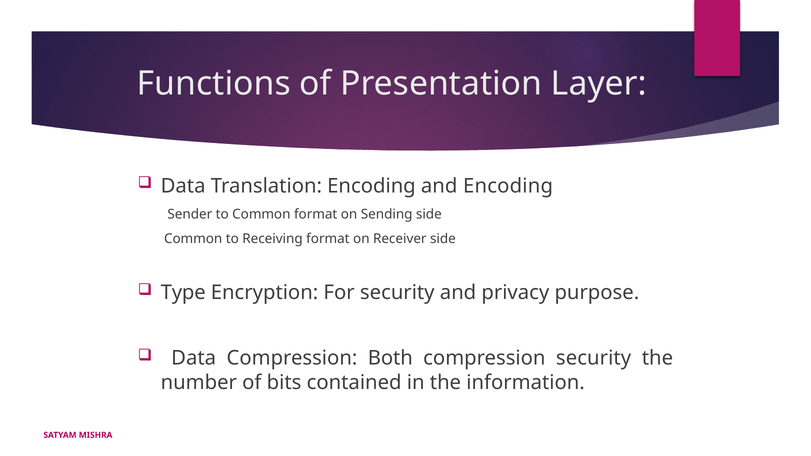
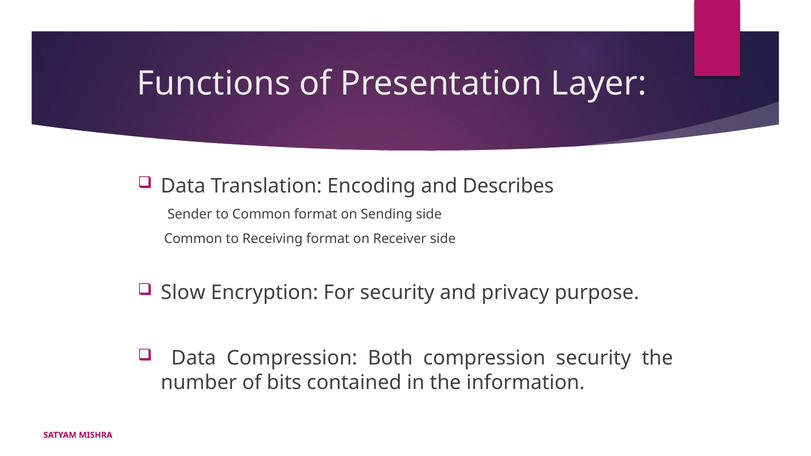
and Encoding: Encoding -> Describes
Type: Type -> Slow
